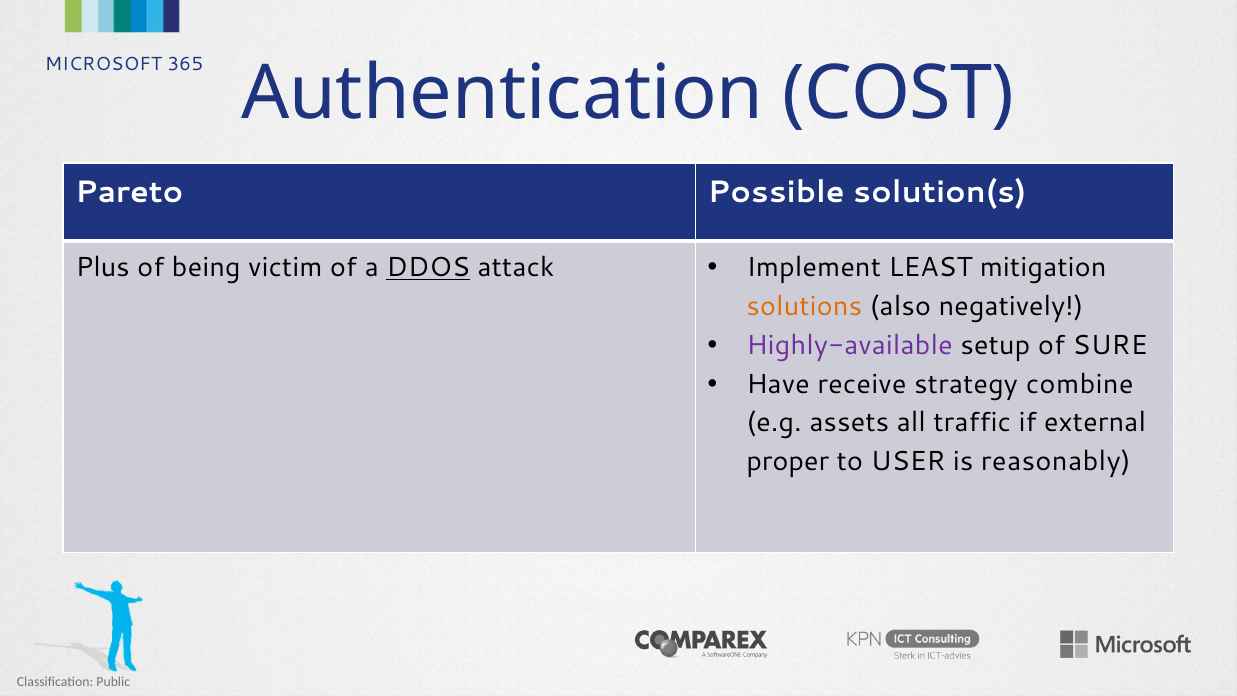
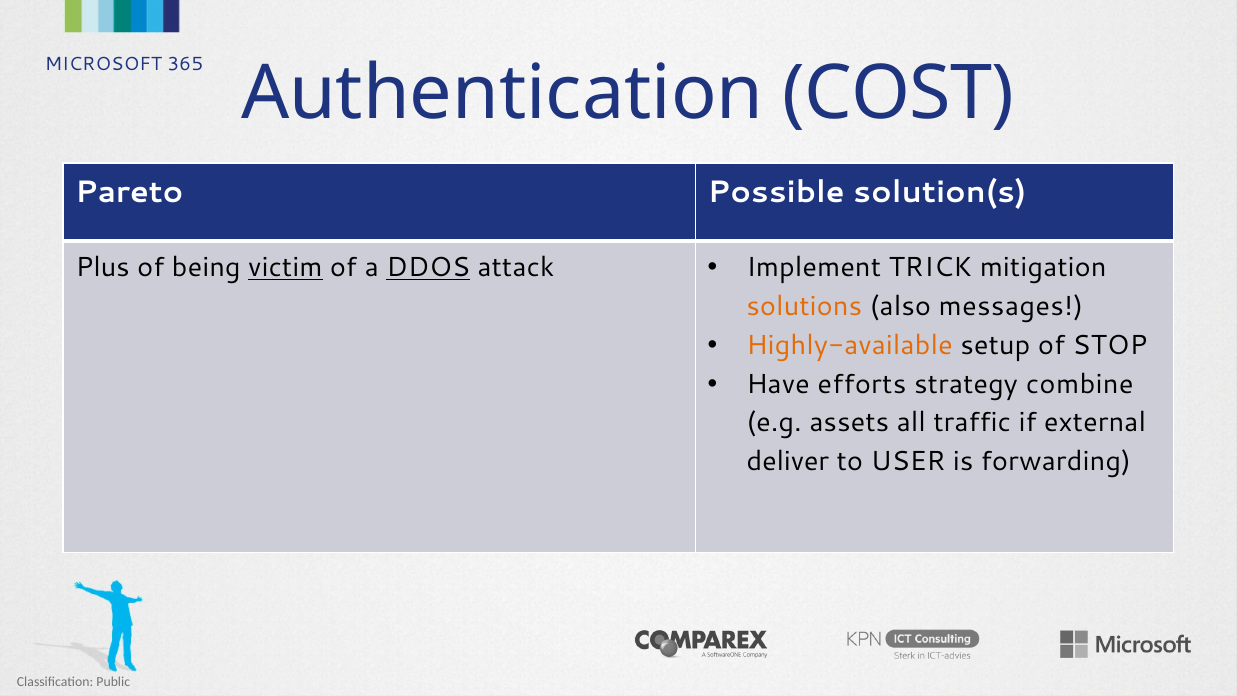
victim underline: none -> present
LEAST: LEAST -> TRICK
negatively: negatively -> messages
Highly-available colour: purple -> orange
SURE: SURE -> STOP
receive: receive -> efforts
proper: proper -> deliver
reasonably: reasonably -> forwarding
